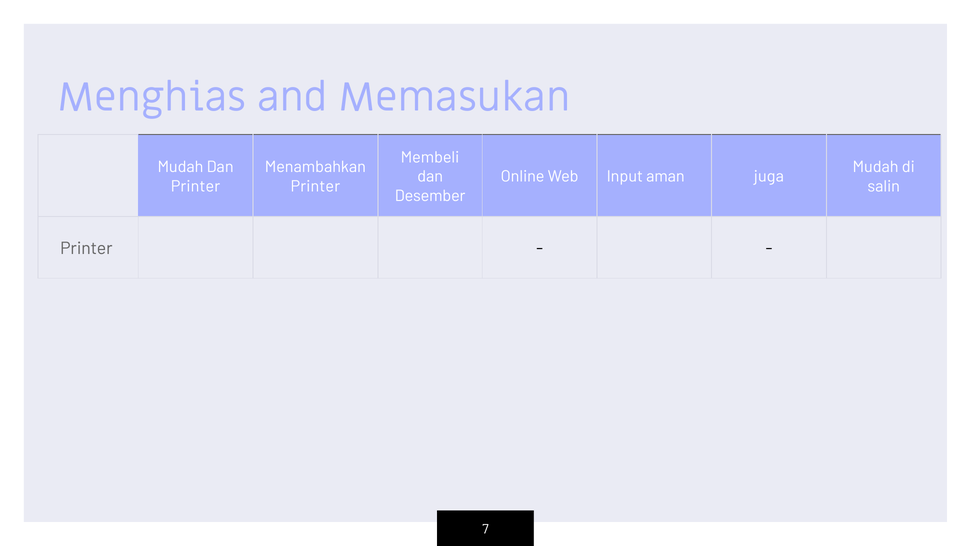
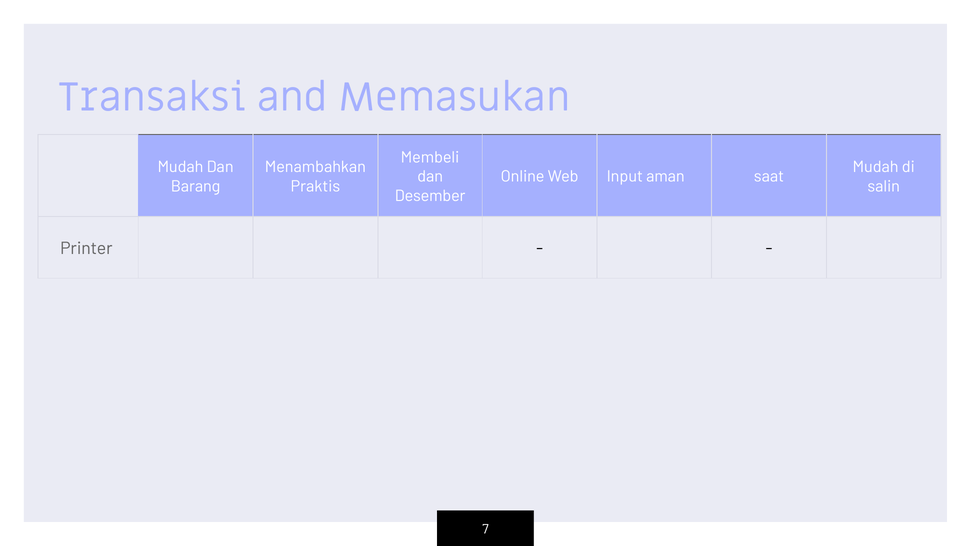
Menghias: Menghias -> Transaksi
juga: juga -> saat
Printer at (195, 186): Printer -> Barang
Printer at (315, 186): Printer -> Praktis
